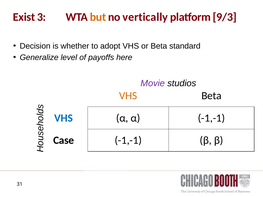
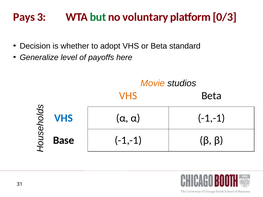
Exist: Exist -> Pays
but colour: orange -> green
vertically: vertically -> voluntary
9/3: 9/3 -> 0/3
Movie colour: purple -> orange
Case: Case -> Base
